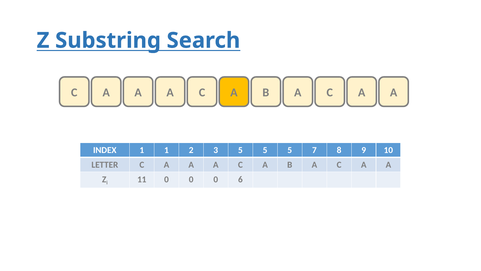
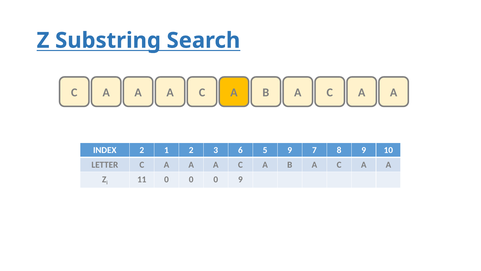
INDEX 1: 1 -> 2
3 5: 5 -> 6
5 at (290, 150): 5 -> 9
0 6: 6 -> 9
